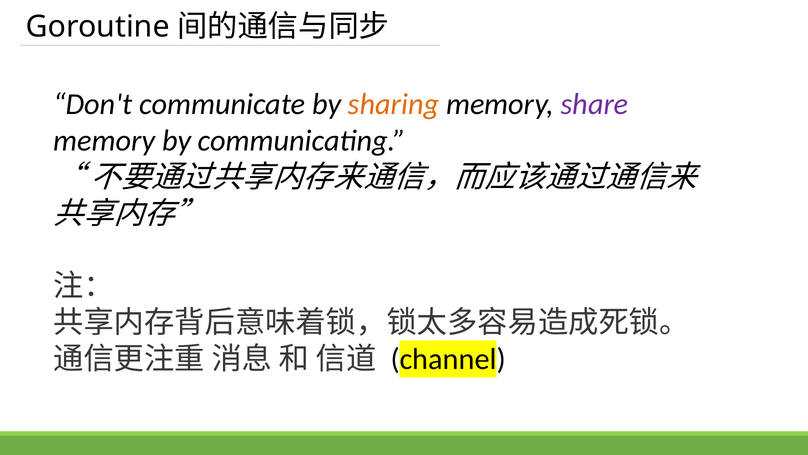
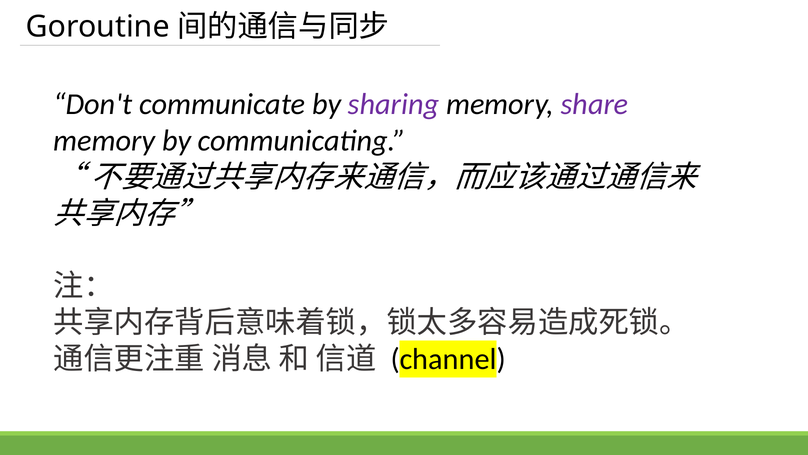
sharing colour: orange -> purple
